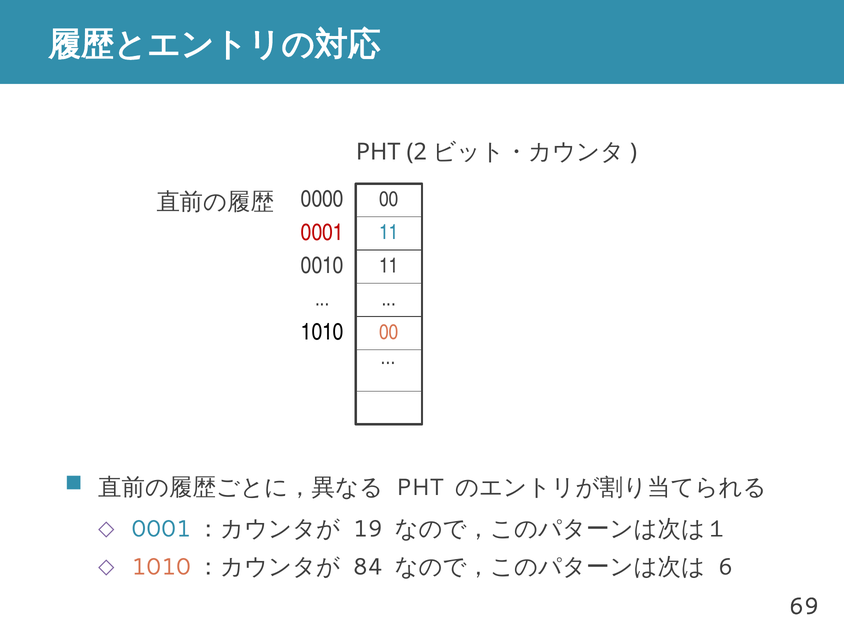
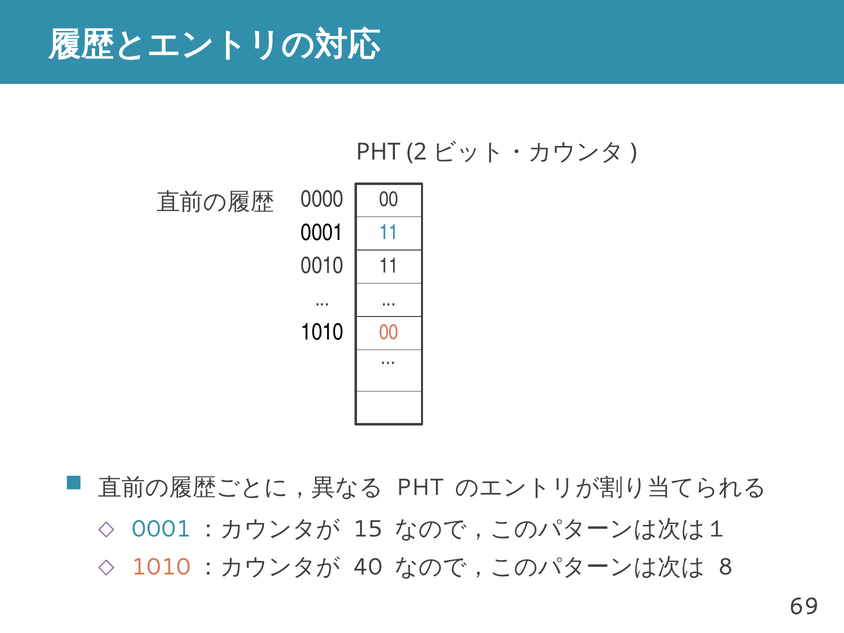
0001 colour: red -> black
19: 19 -> 15
84: 84 -> 40
6: 6 -> 8
